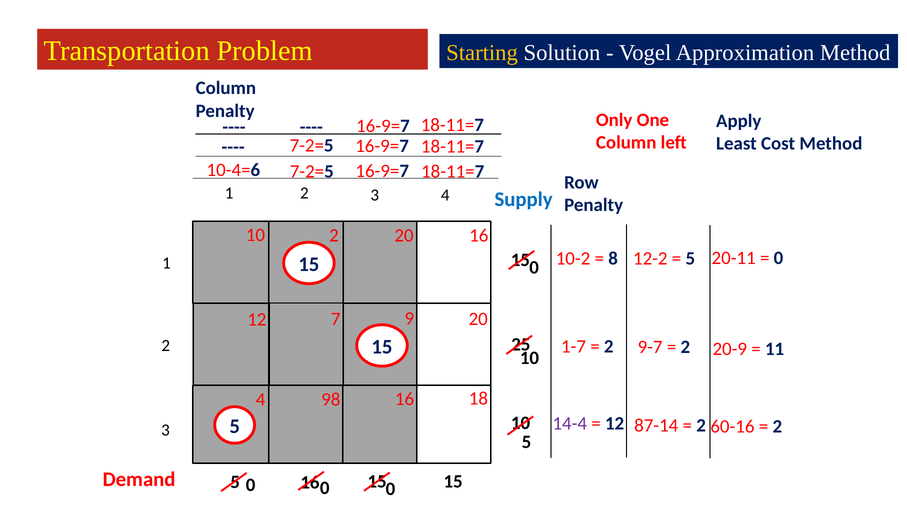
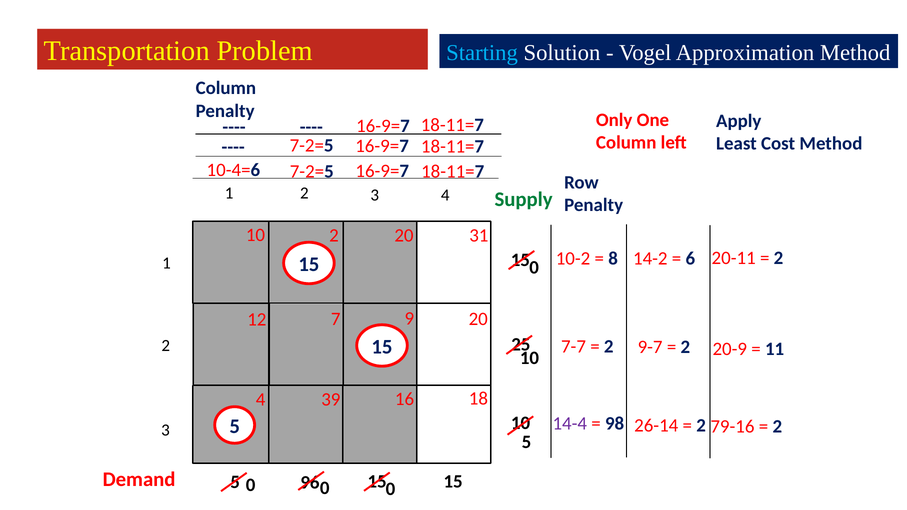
Starting colour: yellow -> light blue
Supply colour: blue -> green
16 at (479, 236): 16 -> 31
12-2: 12-2 -> 14-2
5 at (690, 258): 5 -> 6
0 at (779, 258): 0 -> 2
1-7: 1-7 -> 7-7
98: 98 -> 39
12 at (615, 424): 12 -> 98
87-14: 87-14 -> 26-14
60-16: 60-16 -> 79-16
5 16: 16 -> 96
